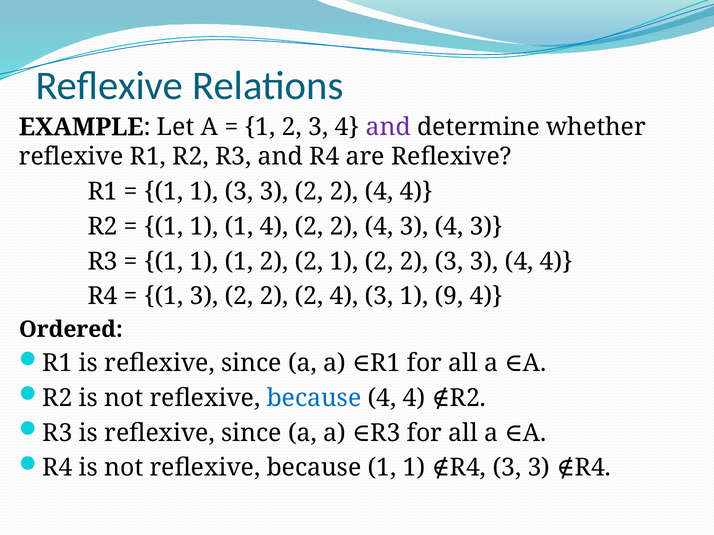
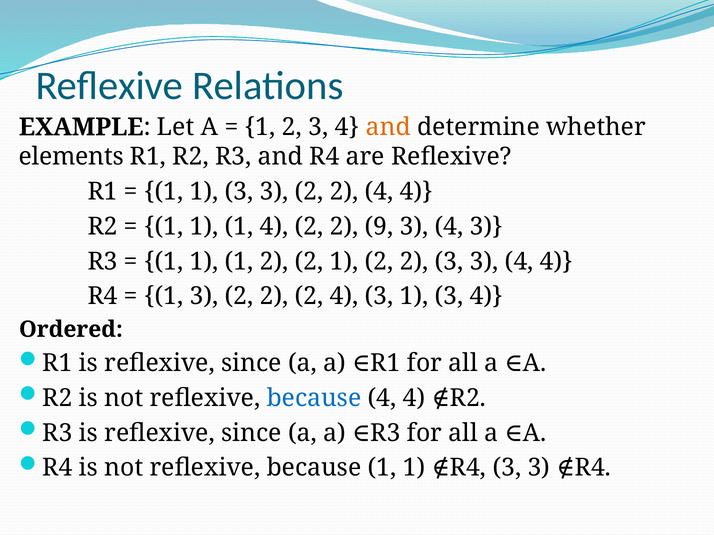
and at (388, 127) colour: purple -> orange
reflexive at (71, 157): reflexive -> elements
4 2 2 4: 4 -> 9
3 1 9: 9 -> 3
